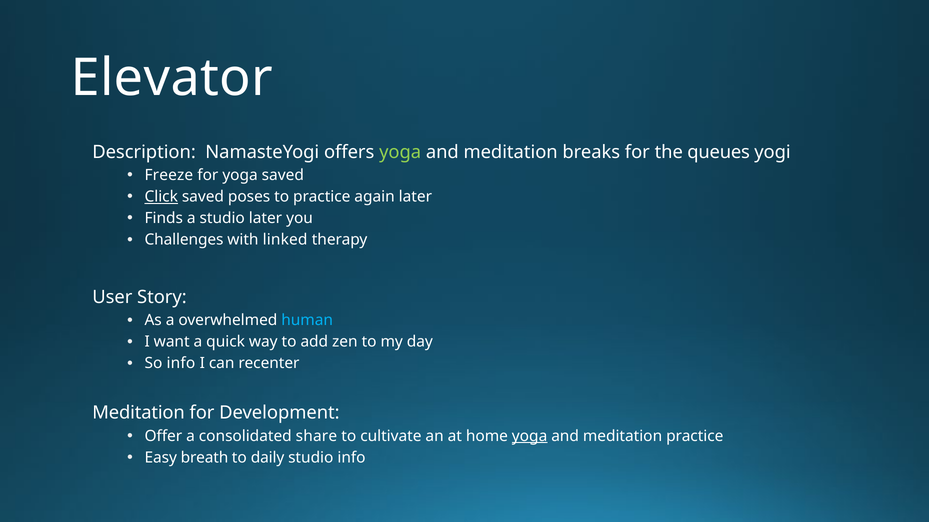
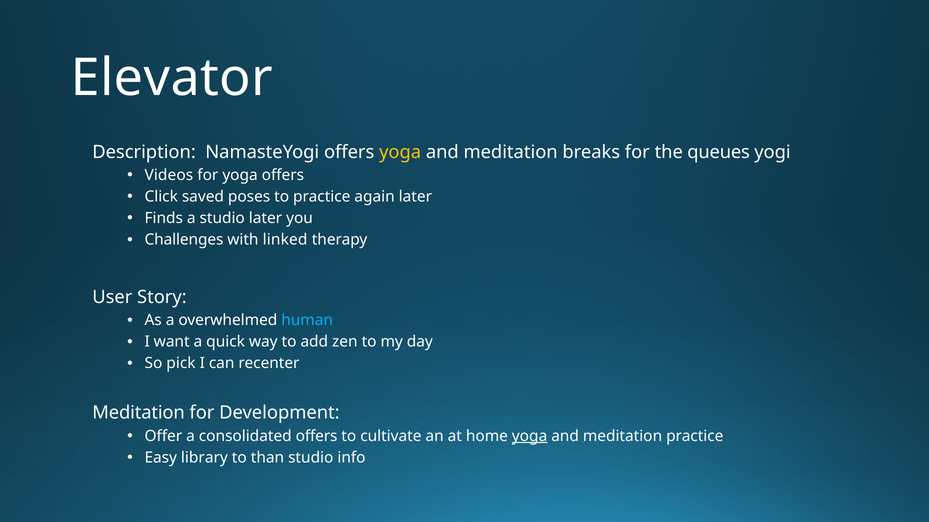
yoga at (400, 152) colour: light green -> yellow
Freeze: Freeze -> Videos
yoga saved: saved -> offers
Click underline: present -> none
So info: info -> pick
consolidated share: share -> offers
breath: breath -> library
daily: daily -> than
